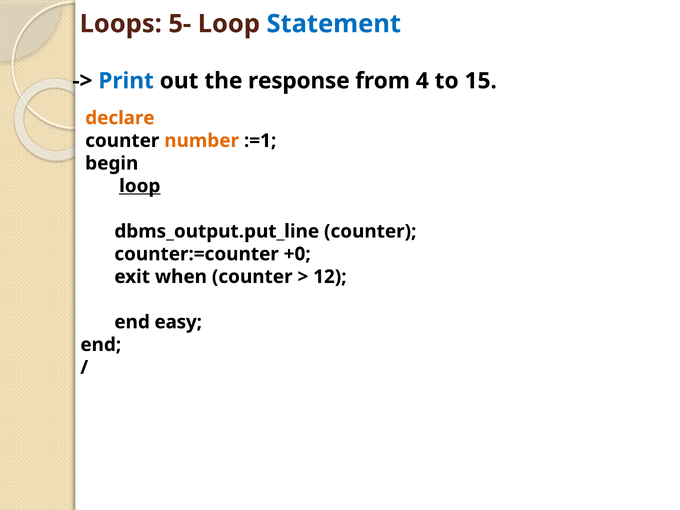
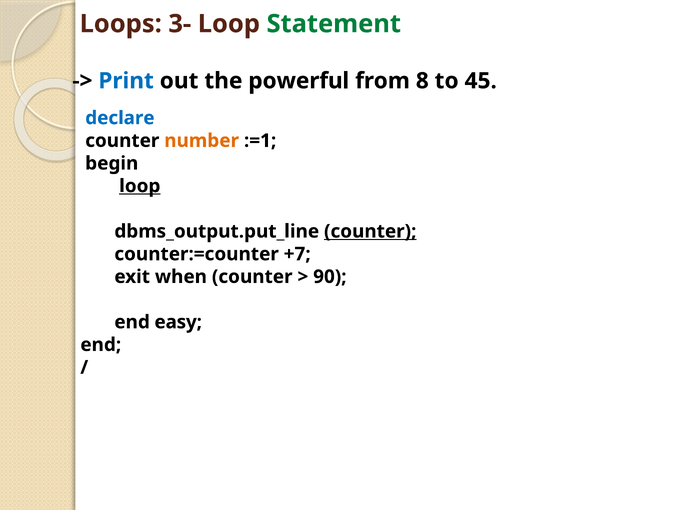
5-: 5- -> 3-
Statement colour: blue -> green
response: response -> powerful
4: 4 -> 8
15: 15 -> 45
declare colour: orange -> blue
counter at (370, 231) underline: none -> present
+0: +0 -> +7
12: 12 -> 90
